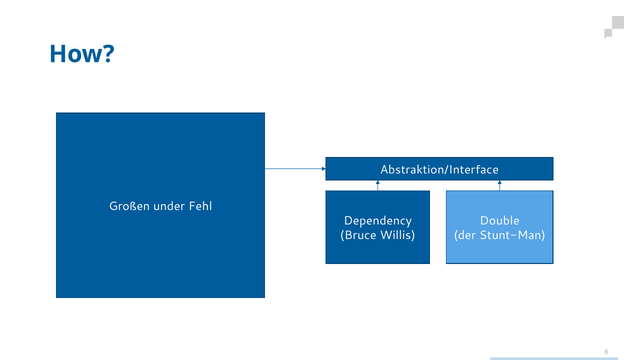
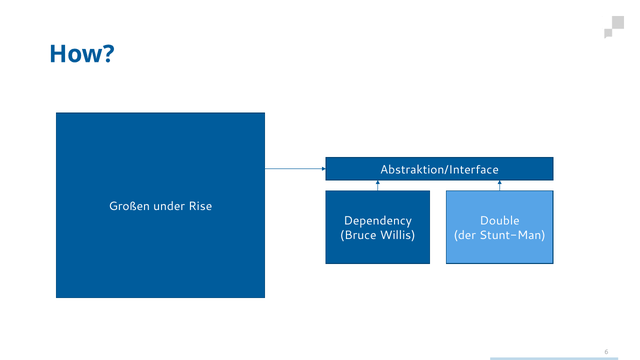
Fehl: Fehl -> Rise
